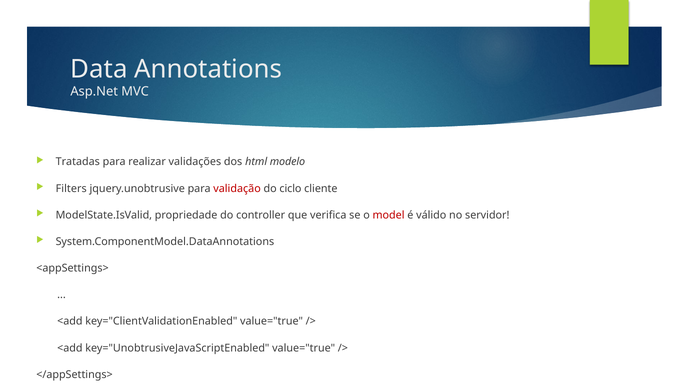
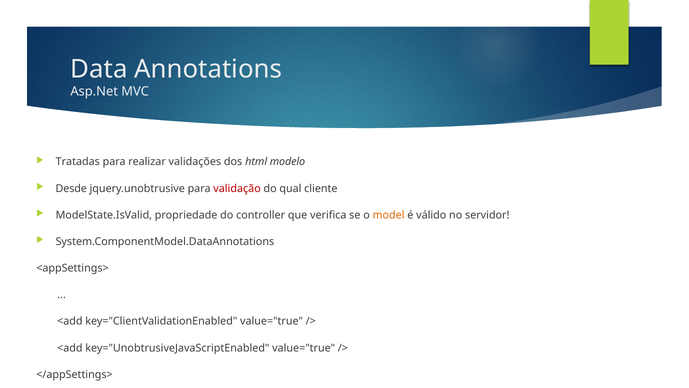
Filters: Filters -> Desde
ciclo: ciclo -> qual
model colour: red -> orange
